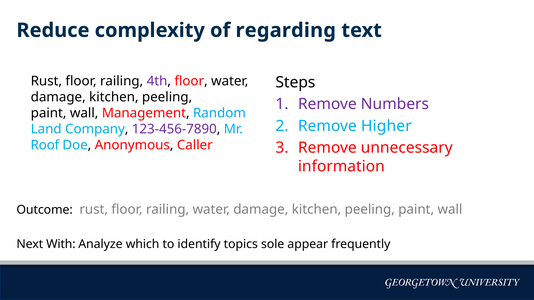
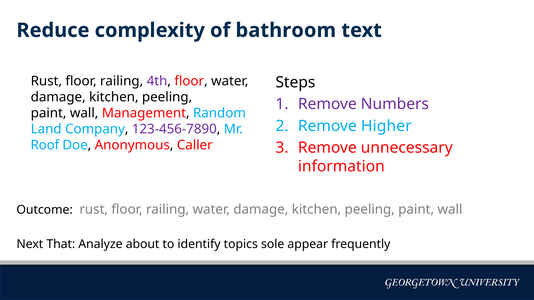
regarding: regarding -> bathroom
With: With -> That
which: which -> about
